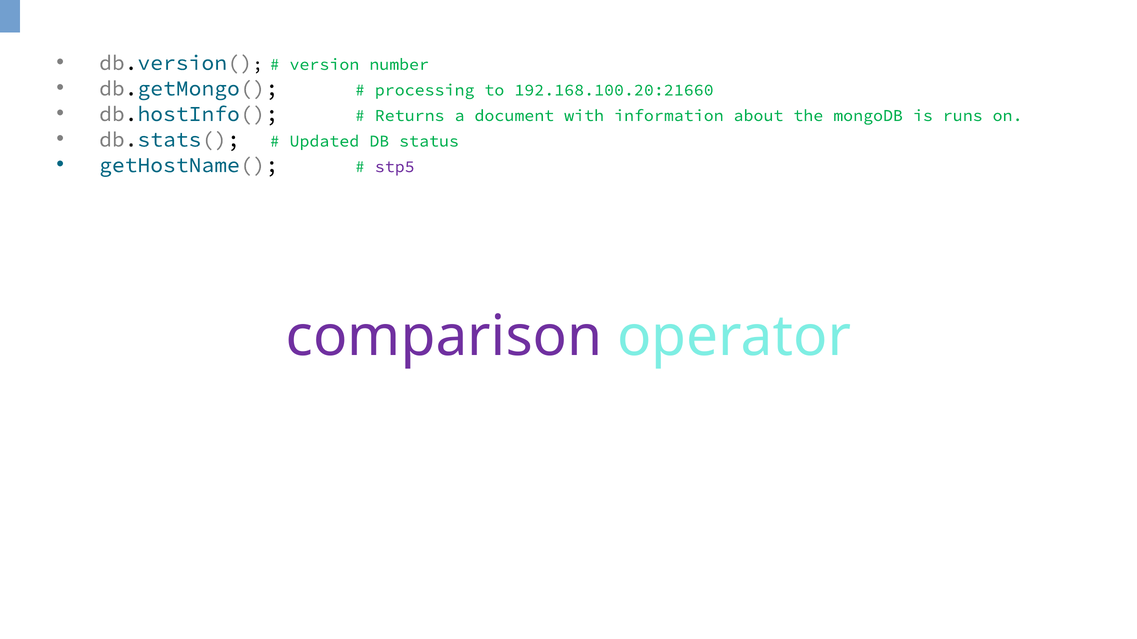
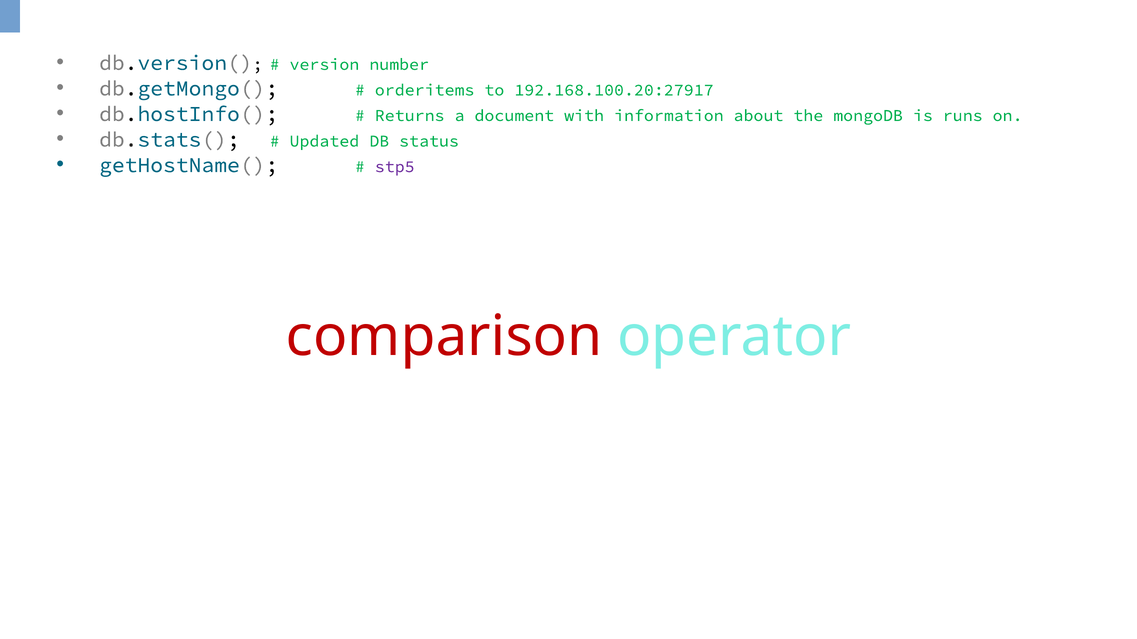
processing: processing -> orderitems
192.168.100.20:21660: 192.168.100.20:21660 -> 192.168.100.20:27917
comparison colour: purple -> red
